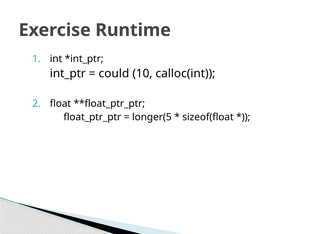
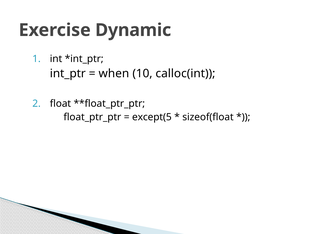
Runtime: Runtime -> Dynamic
could: could -> when
longer(5: longer(5 -> except(5
